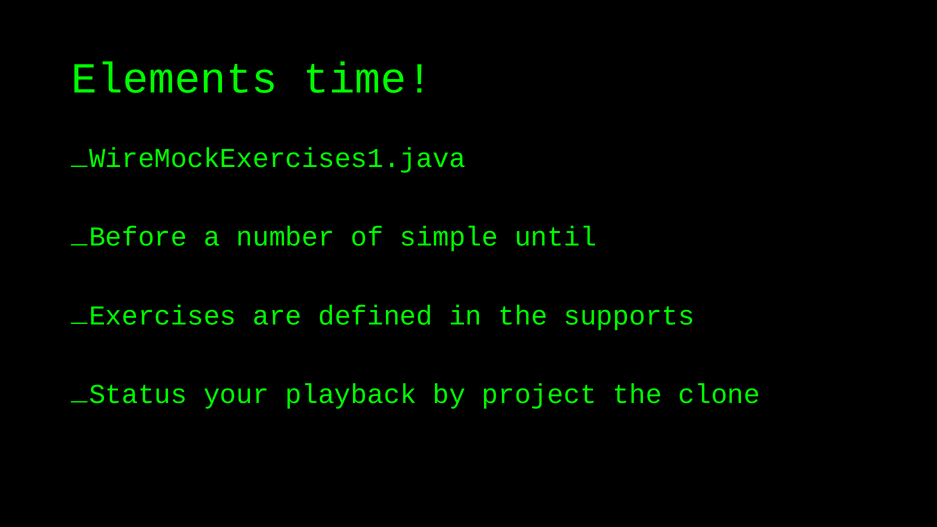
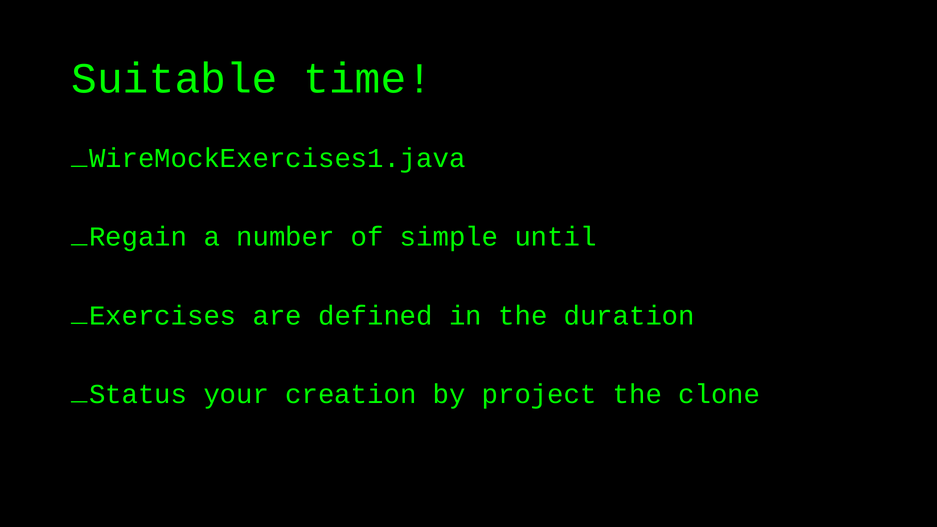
Elements: Elements -> Suitable
Before: Before -> Regain
supports: supports -> duration
playback: playback -> creation
